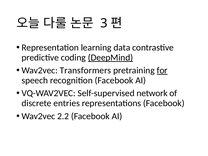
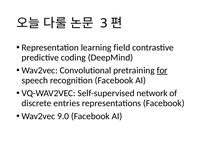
data: data -> field
DeepMind underline: present -> none
Transformers: Transformers -> Convolutional
2.2: 2.2 -> 9.0
